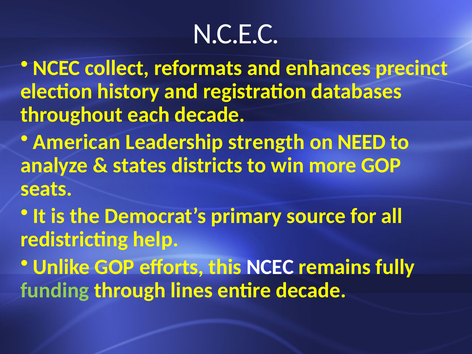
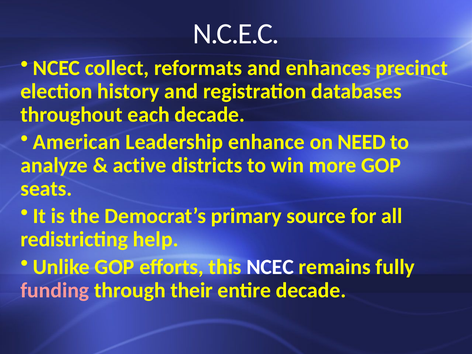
strength: strength -> enhance
states: states -> active
funding colour: light green -> pink
lines: lines -> their
